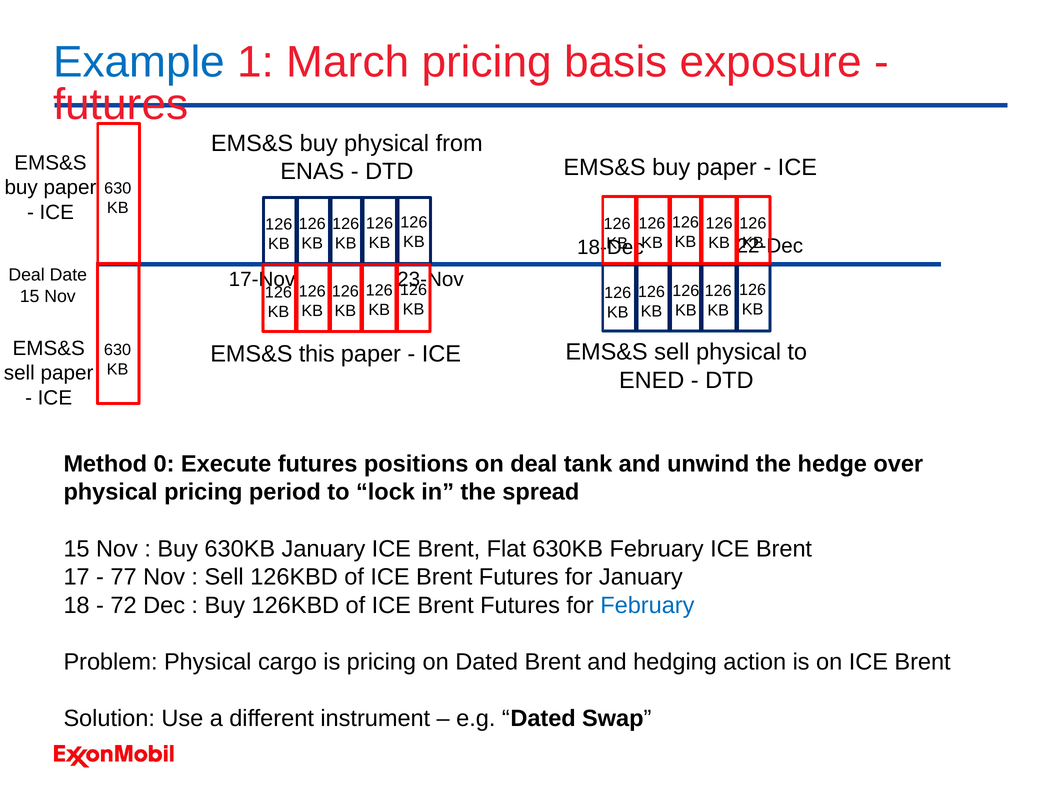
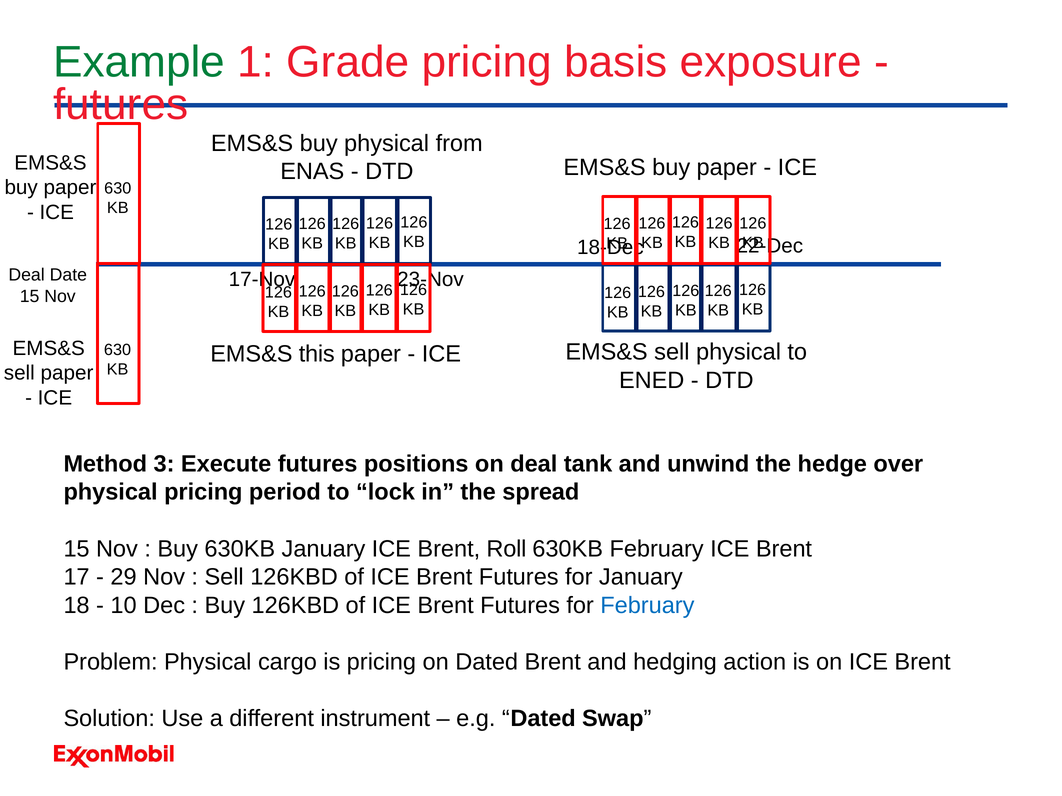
Example colour: blue -> green
March: March -> Grade
0: 0 -> 3
Flat: Flat -> Roll
77: 77 -> 29
72: 72 -> 10
